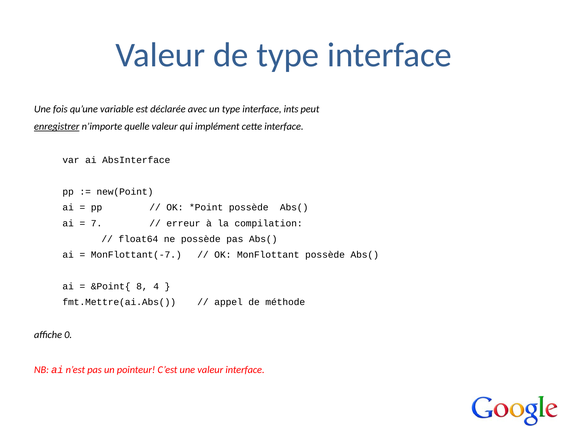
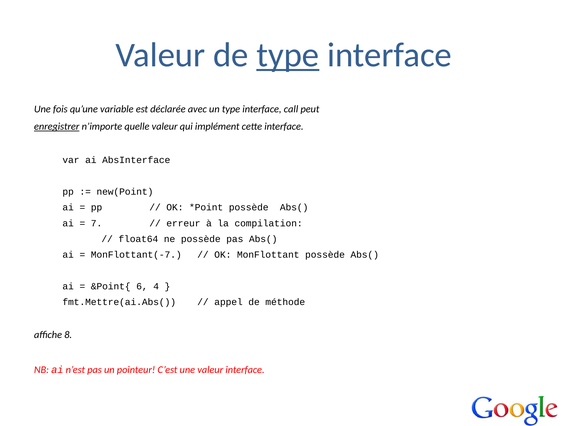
type at (288, 55) underline: none -> present
ints: ints -> call
8: 8 -> 6
0: 0 -> 8
